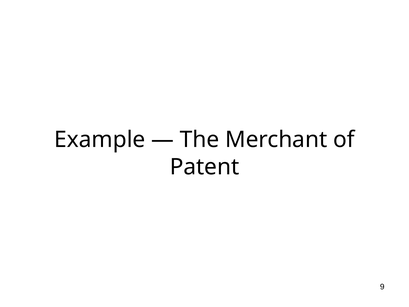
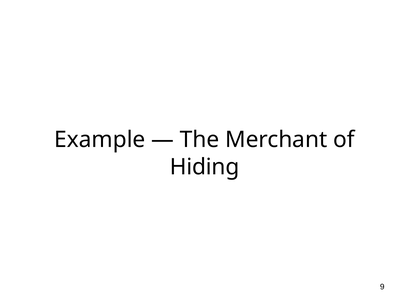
Patent: Patent -> Hiding
